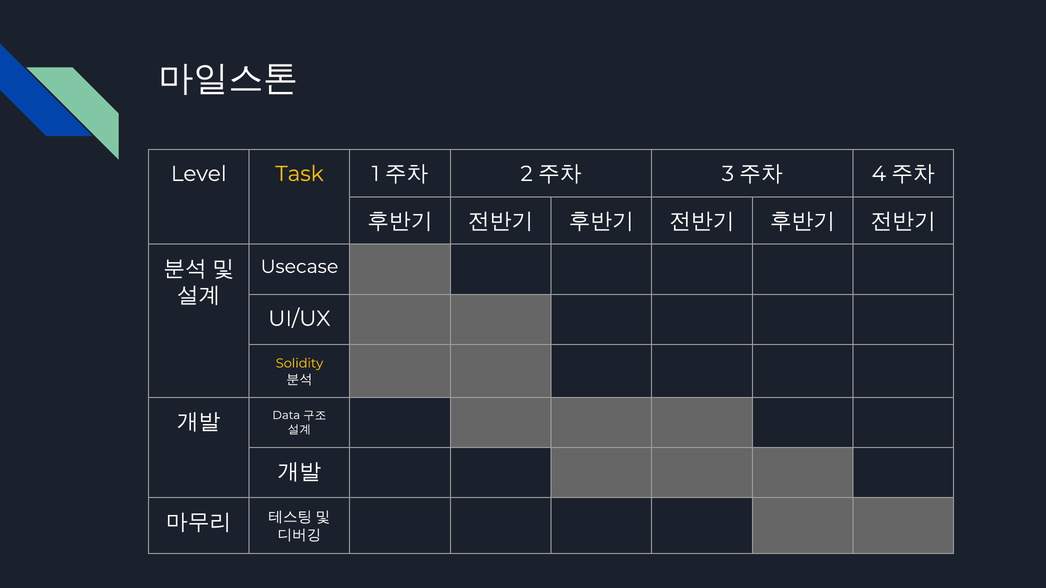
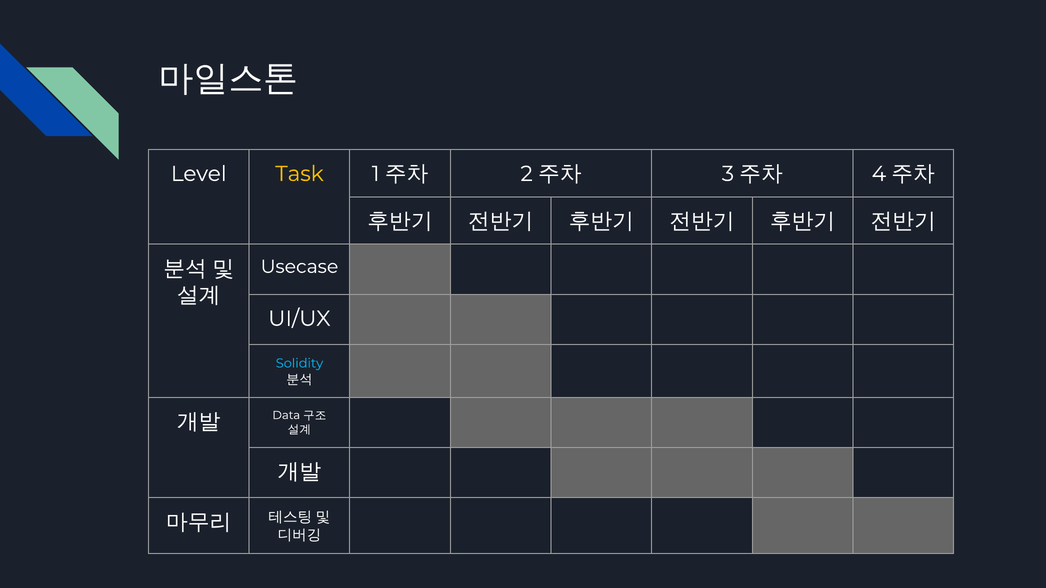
Solidity colour: yellow -> light blue
